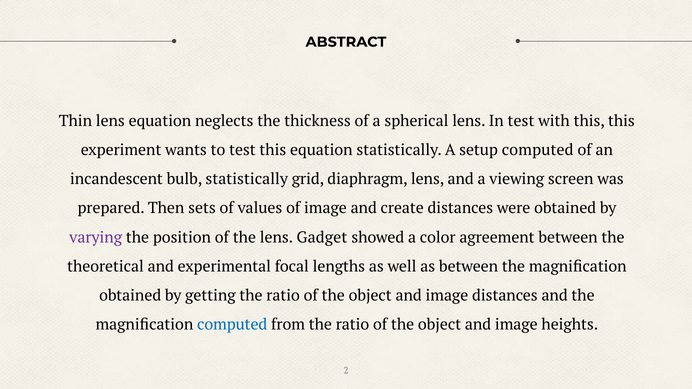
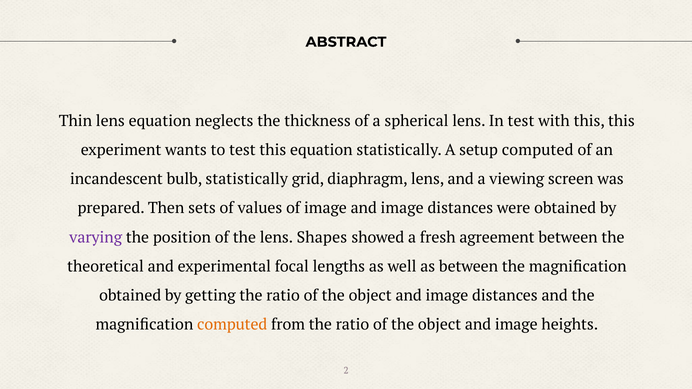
image and create: create -> image
Gadget: Gadget -> Shapes
color: color -> fresh
computed at (232, 325) colour: blue -> orange
